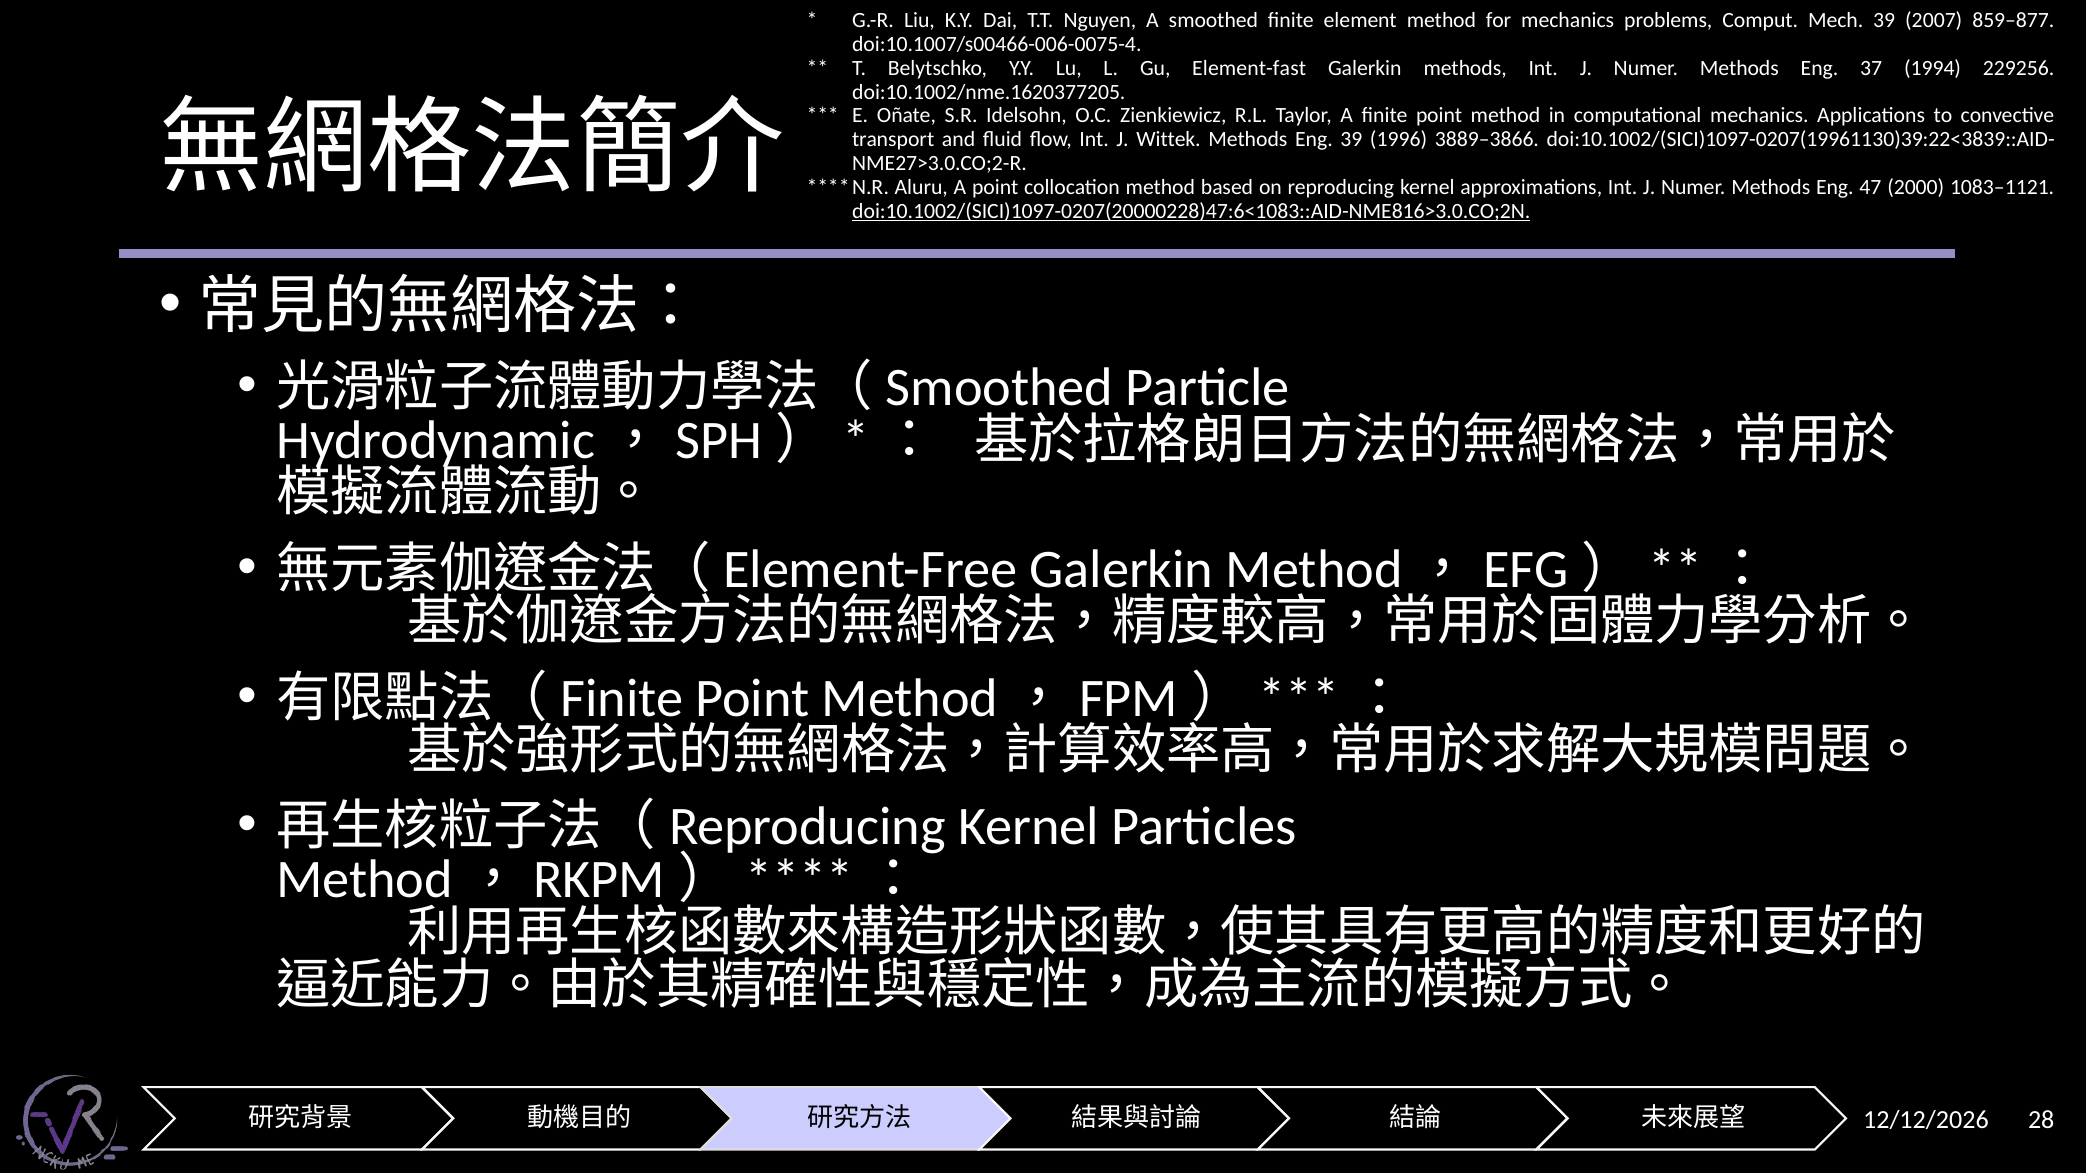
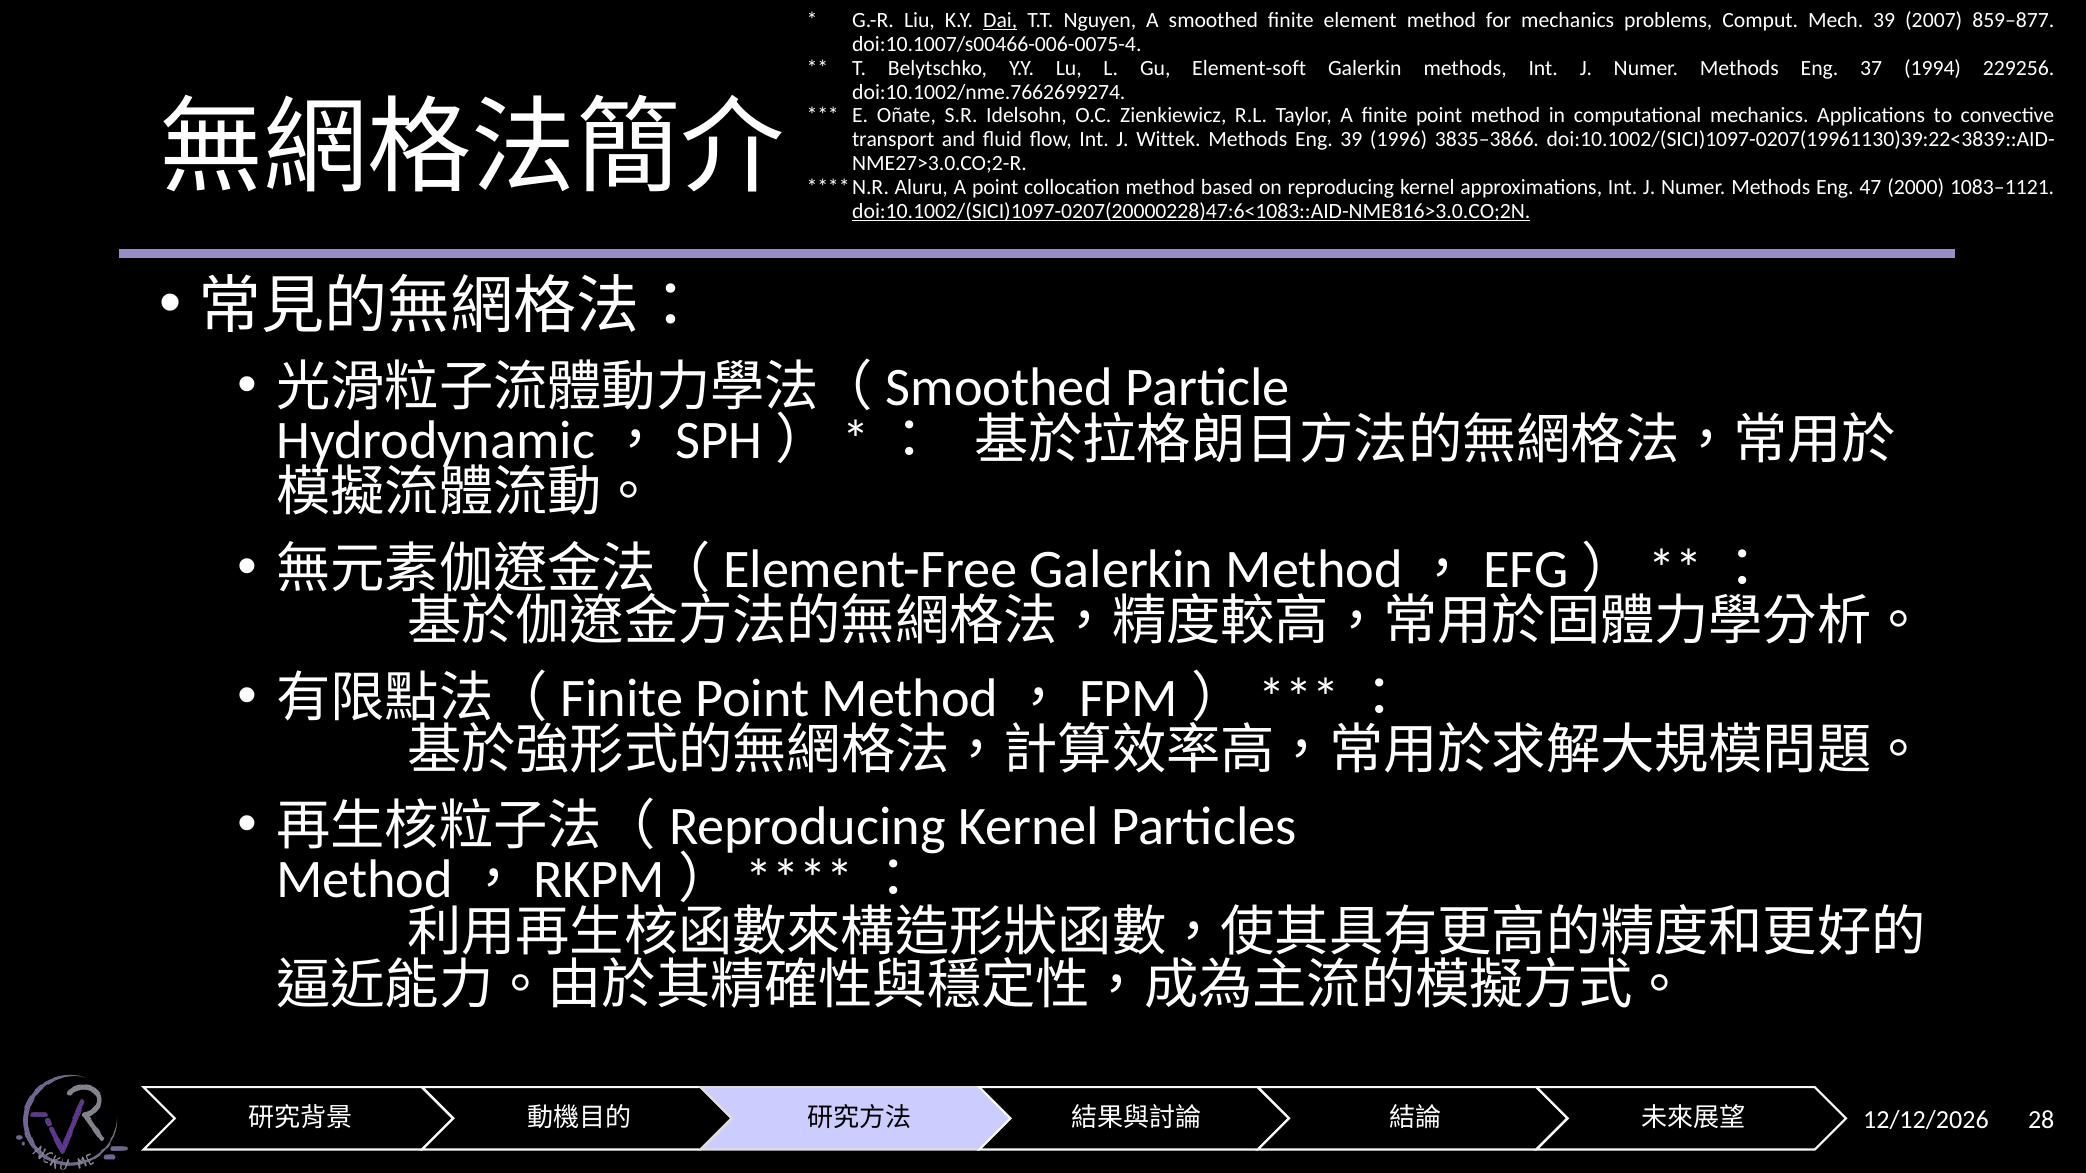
Dai underline: none -> present
Element-fast: Element-fast -> Element-soft
doi:10.1002/nme.1620377205: doi:10.1002/nme.1620377205 -> doi:10.1002/nme.7662699274
3889–3866: 3889–3866 -> 3835–3866
